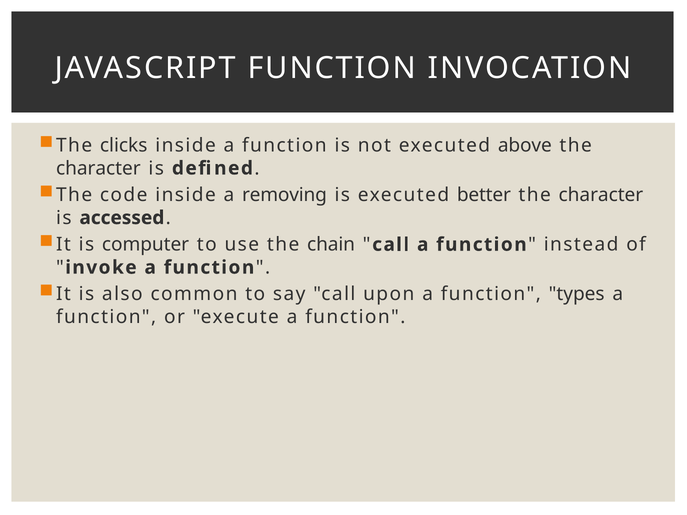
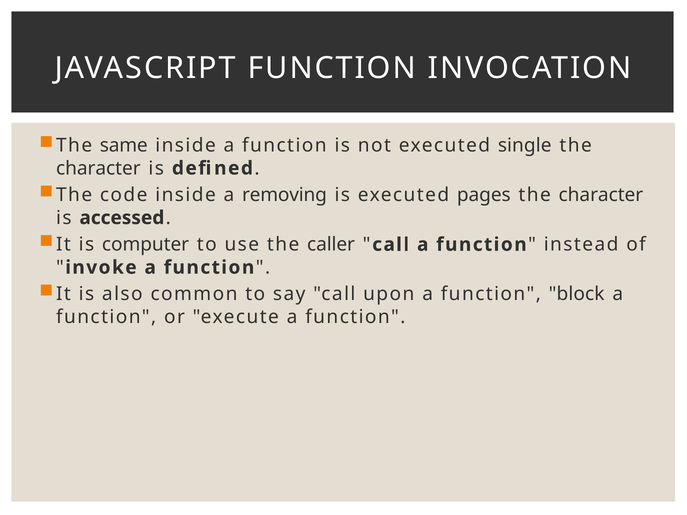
clicks: clicks -> same
above: above -> single
better: better -> pages
chain: chain -> caller
types: types -> block
